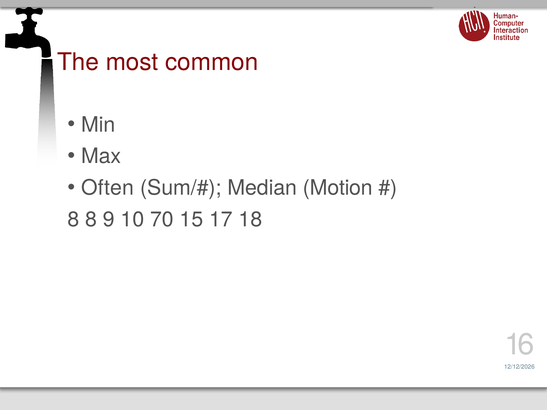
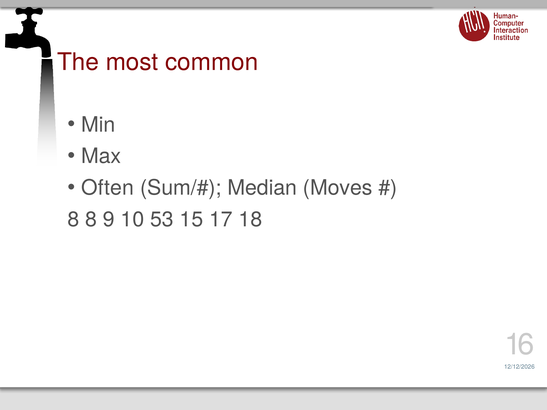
Motion: Motion -> Moves
70: 70 -> 53
